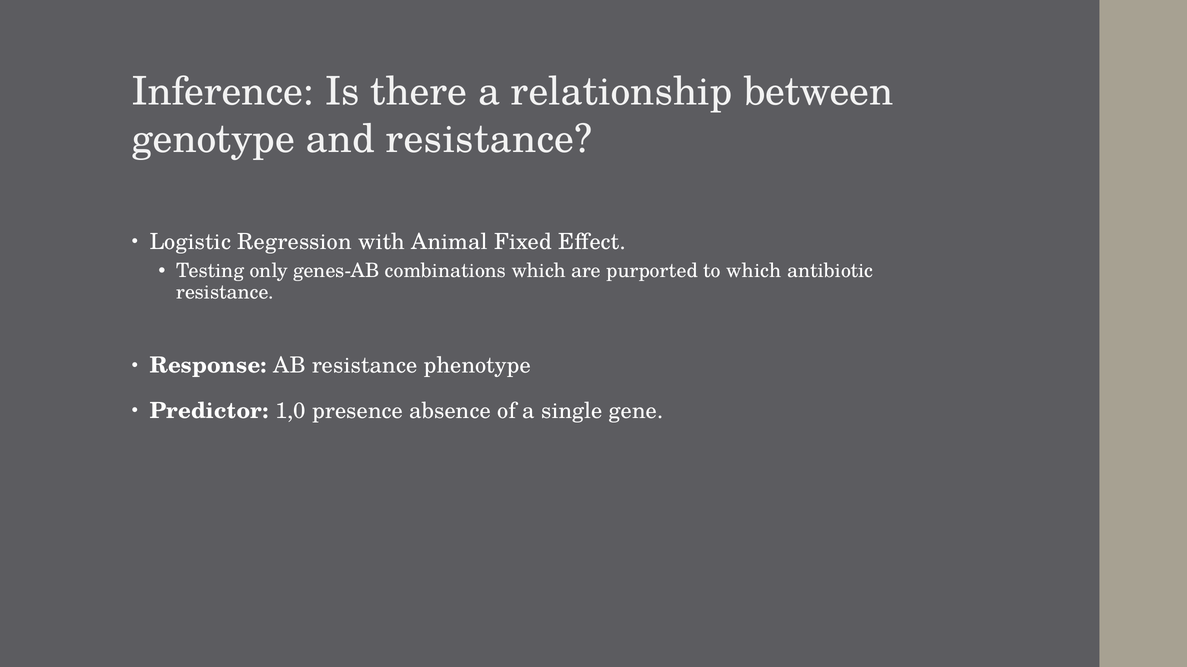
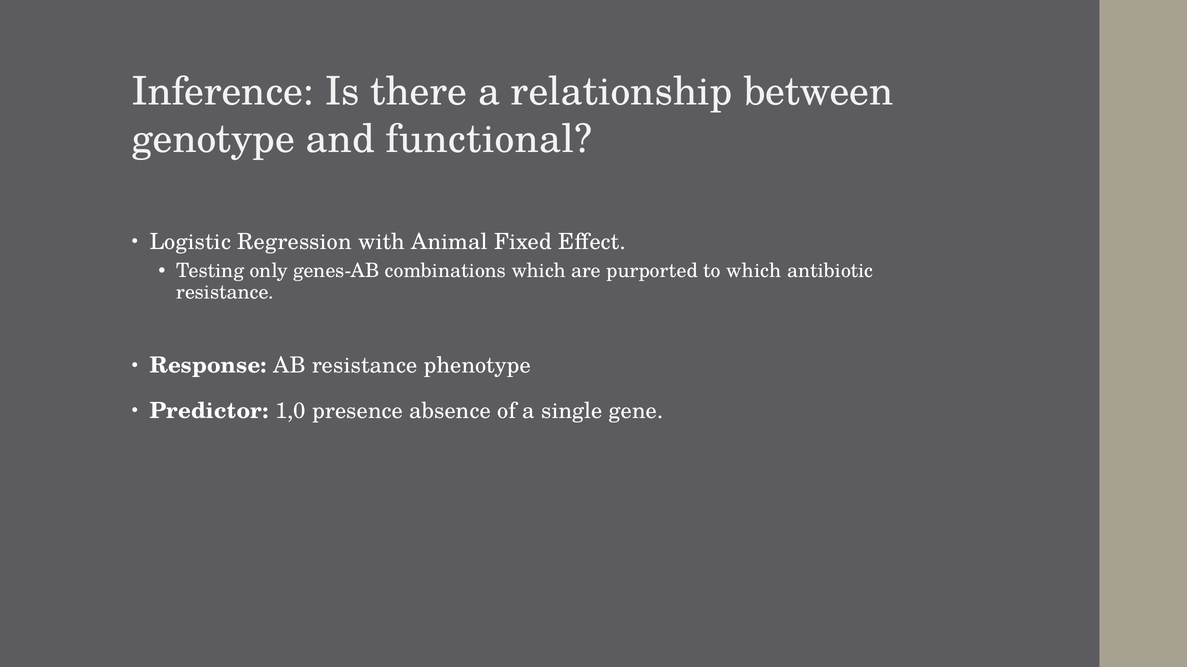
and resistance: resistance -> functional
